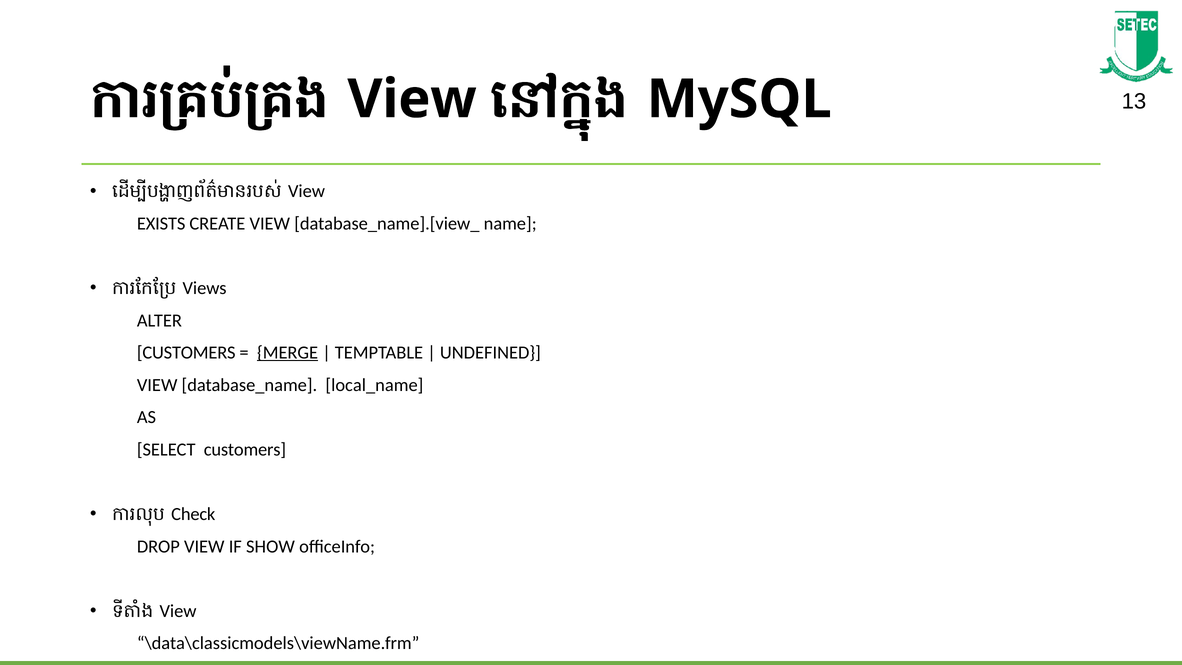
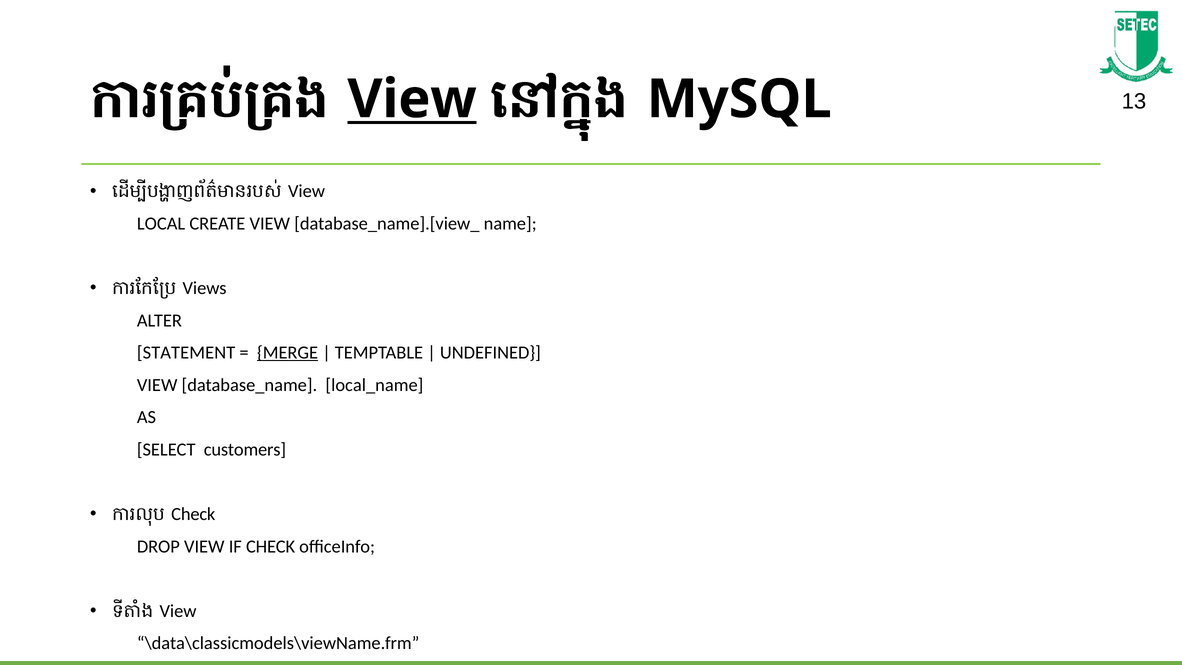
View at (412, 99) underline: none -> present
EXISTS: EXISTS -> LOCAL
CUSTOMERS at (186, 353): CUSTOMERS -> STATEMENT
IF SHOW: SHOW -> CHECK
